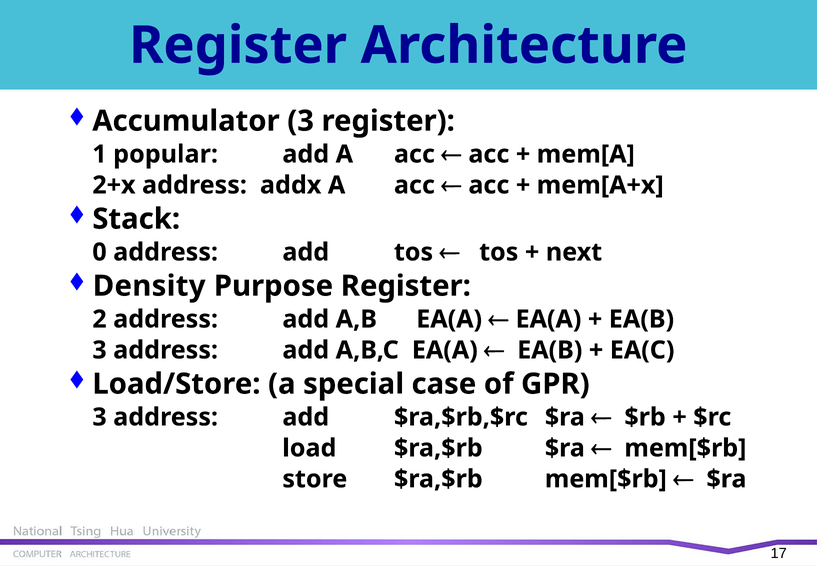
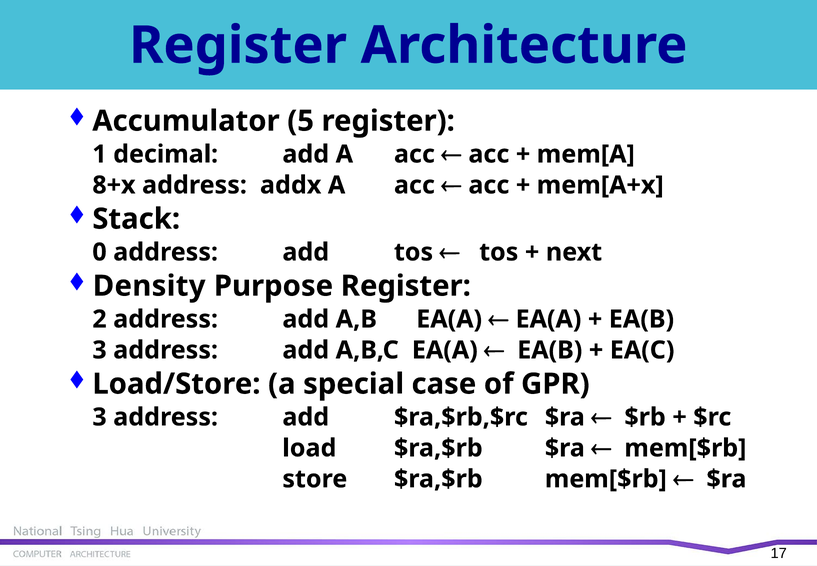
Accumulator 3: 3 -> 5
popular: popular -> decimal
2+x: 2+x -> 8+x
